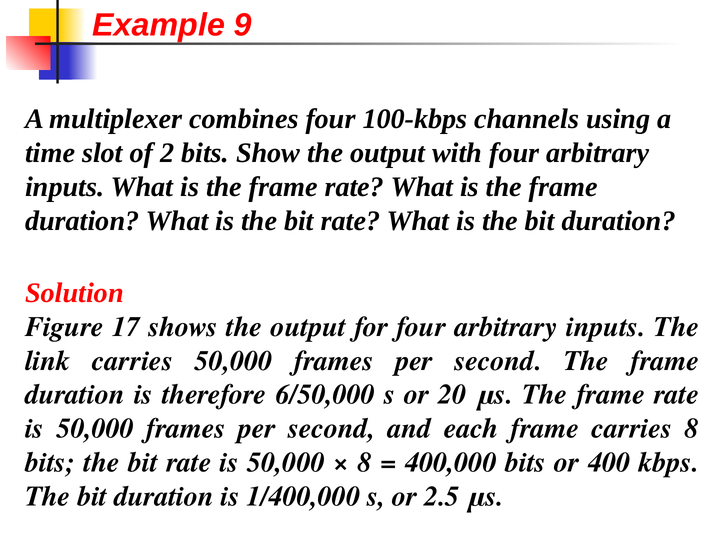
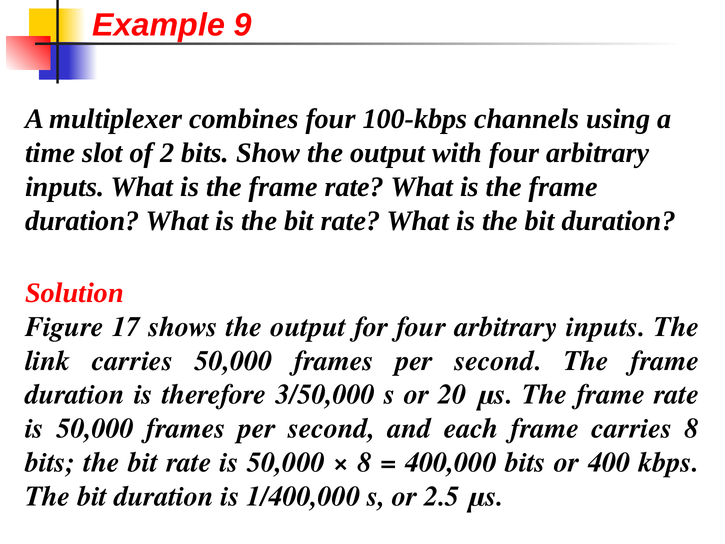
6/50,000: 6/50,000 -> 3/50,000
